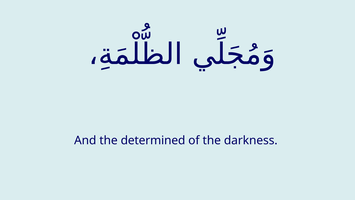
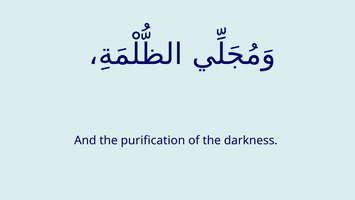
determined: determined -> purification
